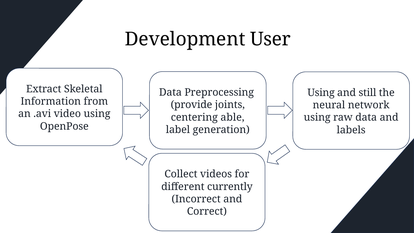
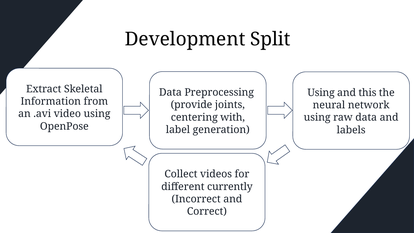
User: User -> Split
still: still -> this
able: able -> with
